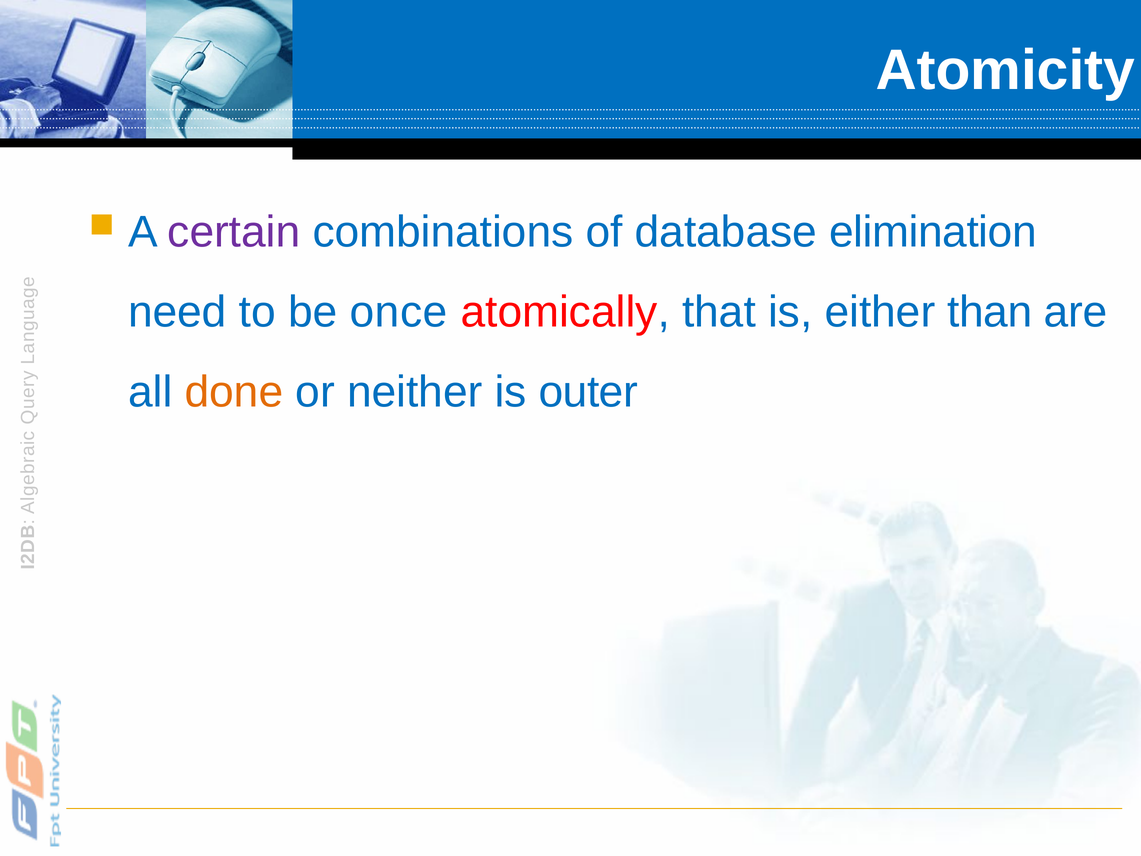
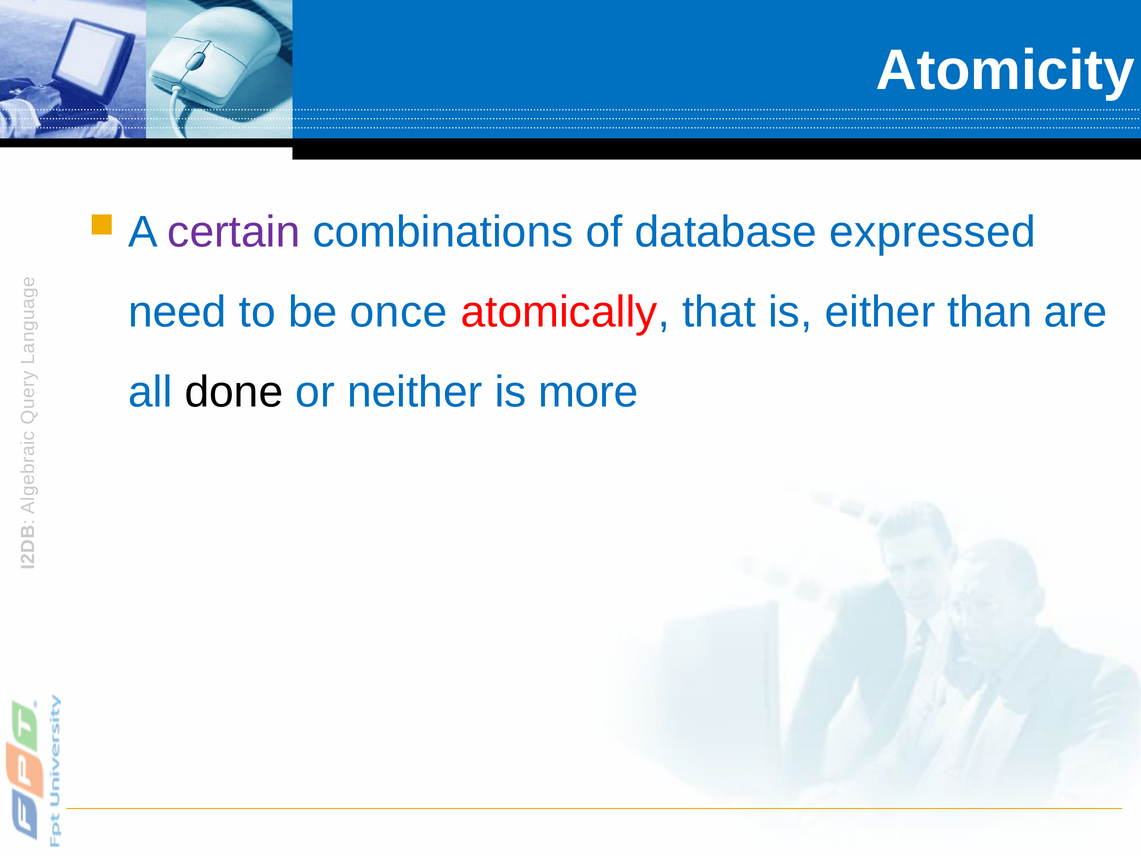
elimination: elimination -> expressed
done colour: orange -> black
outer: outer -> more
